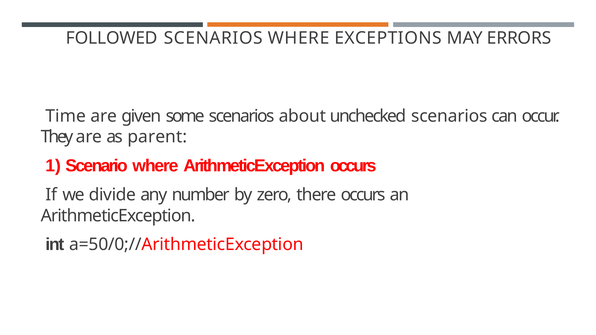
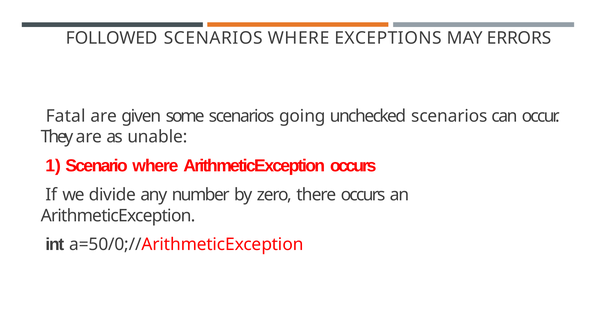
Time: Time -> Fatal
about: about -> going
parent: parent -> unable
